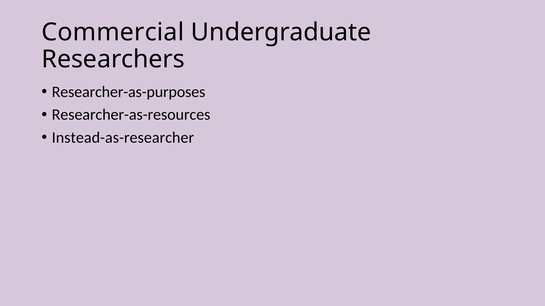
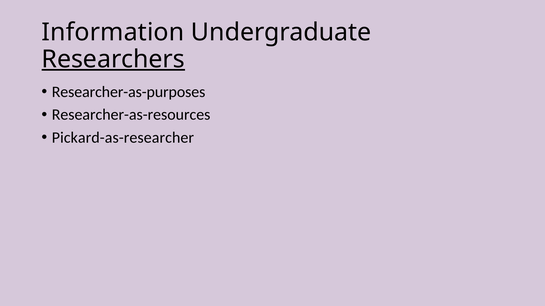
Commercial: Commercial -> Information
Researchers underline: none -> present
Instead-as-researcher: Instead-as-researcher -> Pickard-as-researcher
